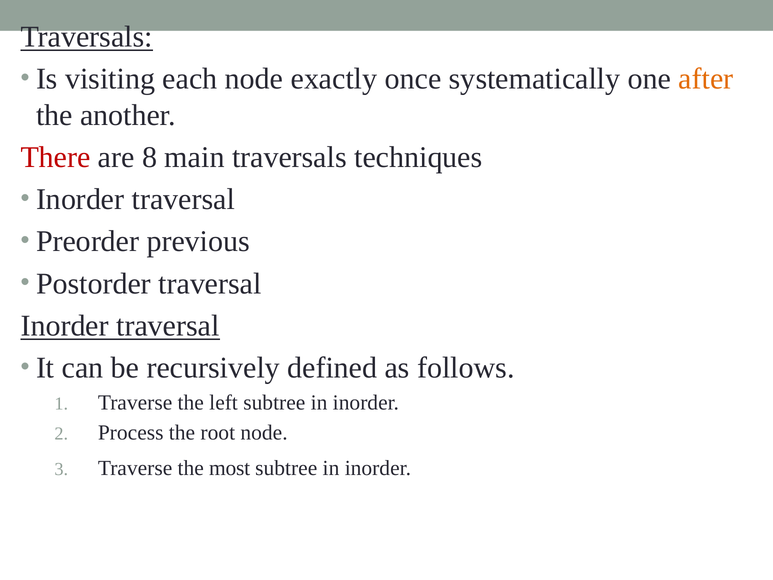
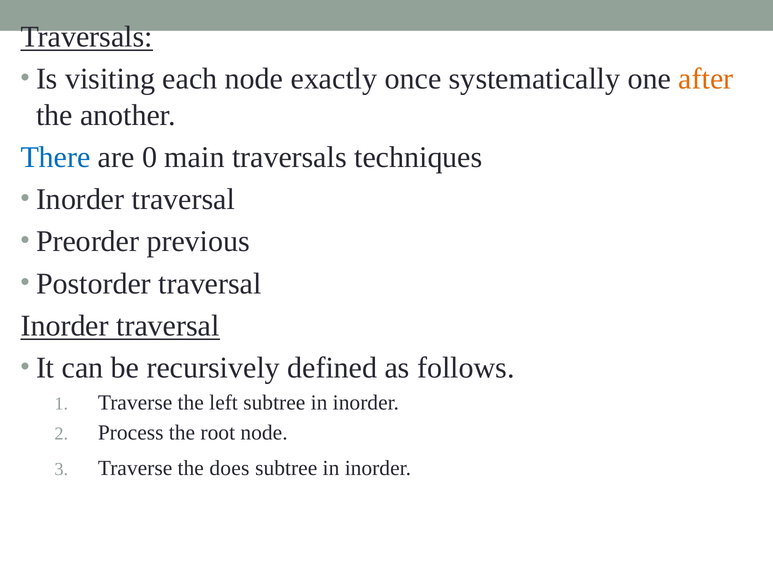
There colour: red -> blue
8: 8 -> 0
most: most -> does
